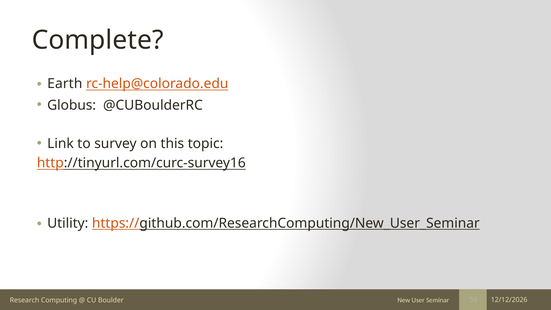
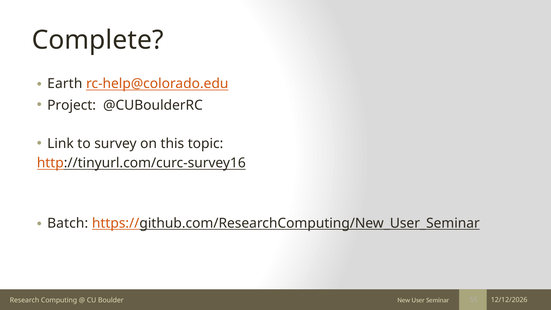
Globus: Globus -> Project
Utility: Utility -> Batch
